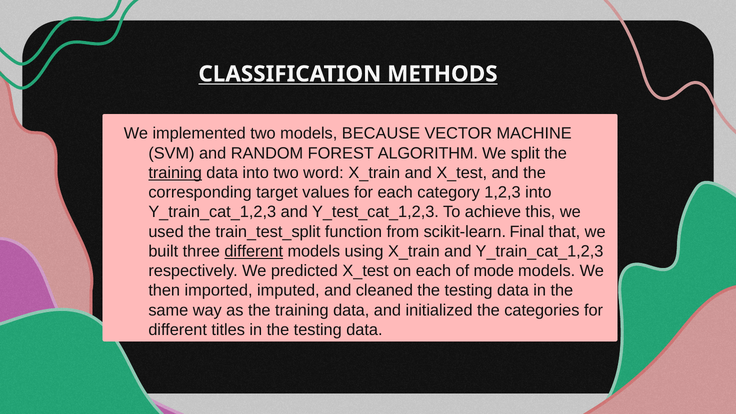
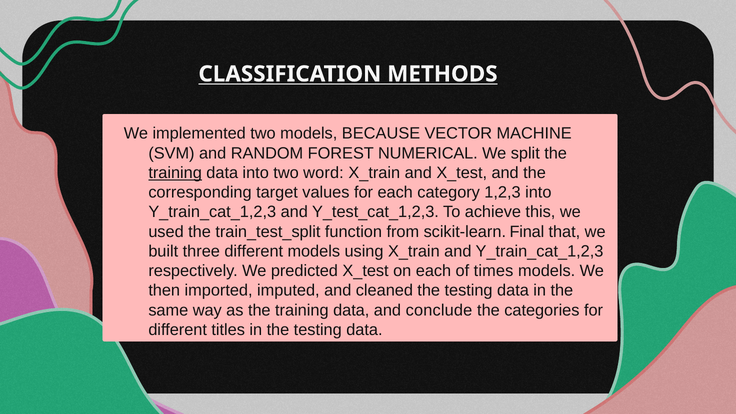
ALGORITHM: ALGORITHM -> NUMERICAL
different at (254, 251) underline: present -> none
mode: mode -> times
initialized: initialized -> conclude
